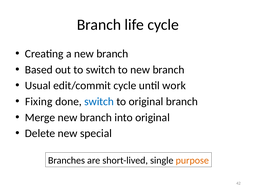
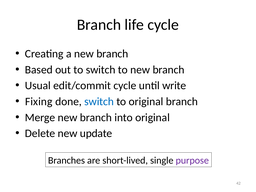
work: work -> write
special: special -> update
purpose colour: orange -> purple
